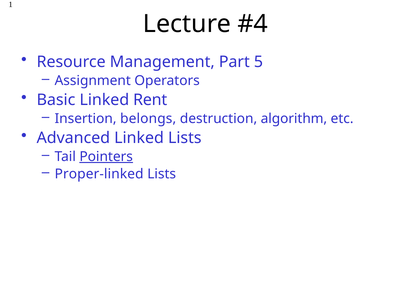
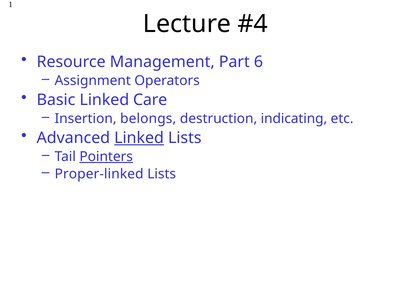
5: 5 -> 6
Rent: Rent -> Care
algorithm: algorithm -> indicating
Linked at (139, 138) underline: none -> present
